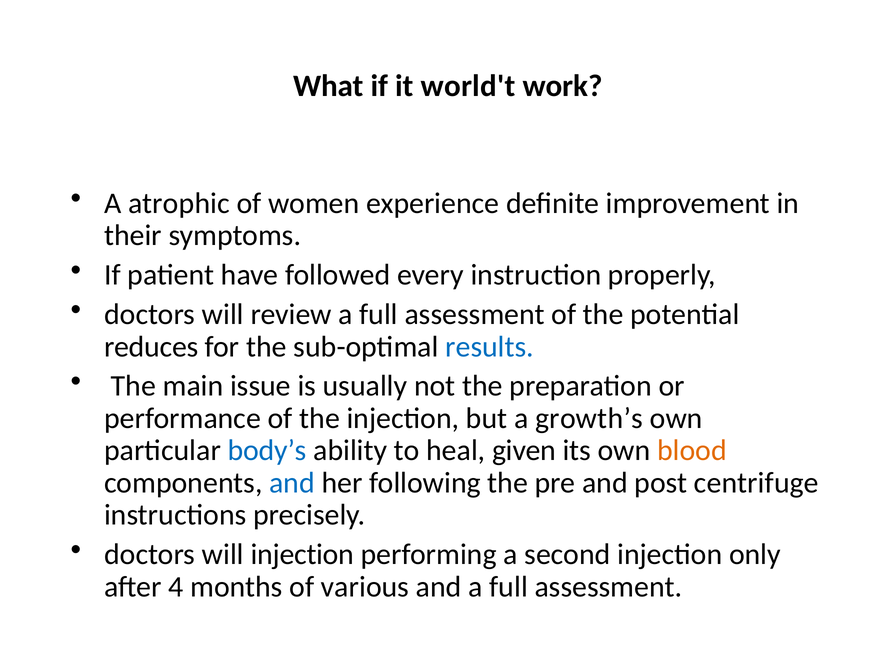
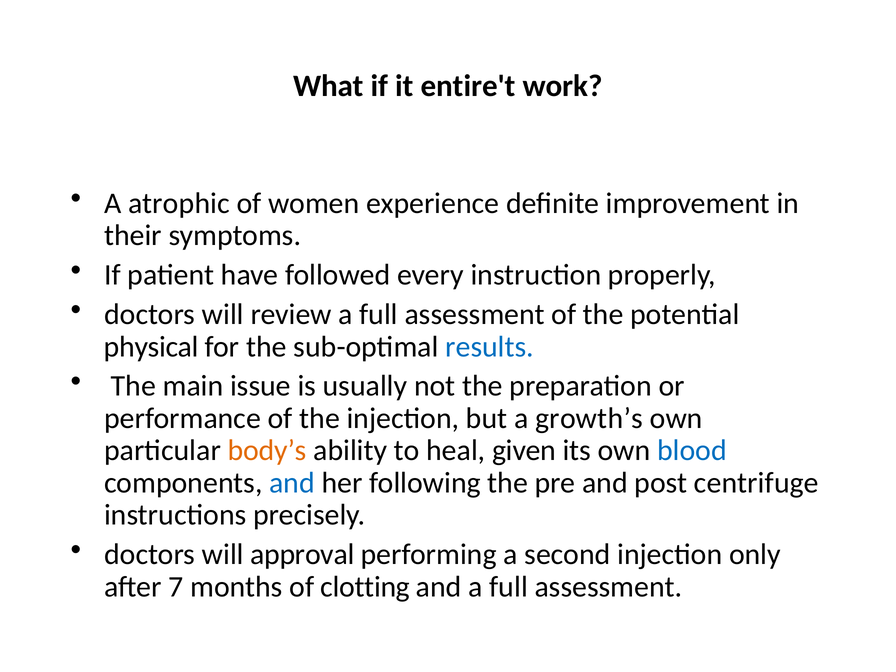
world't: world't -> entire't
reduces: reduces -> physical
body’s colour: blue -> orange
blood colour: orange -> blue
will injection: injection -> approval
4: 4 -> 7
various: various -> clotting
